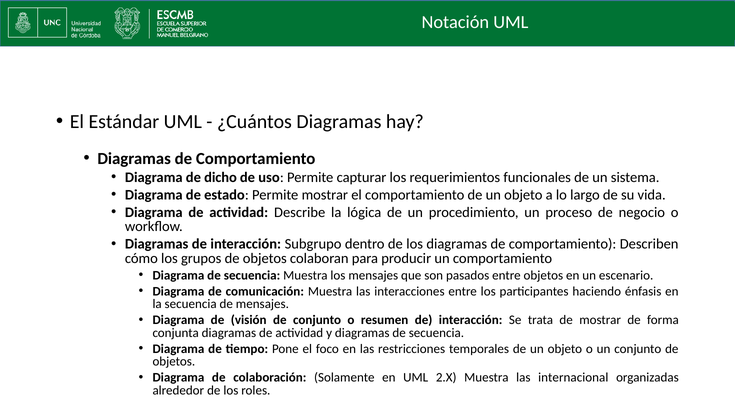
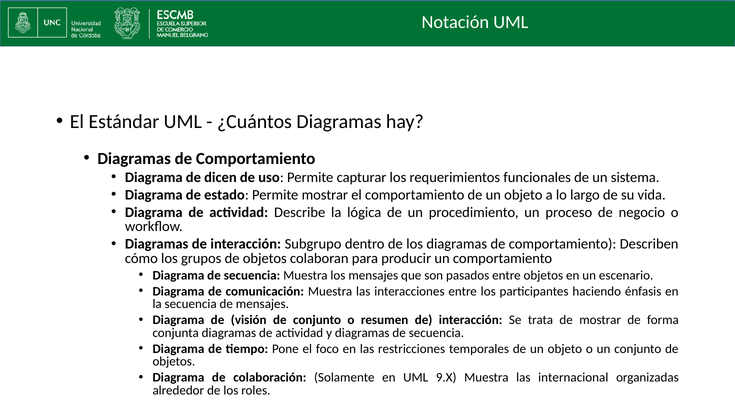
dicho: dicho -> dicen
2.X: 2.X -> 9.X
